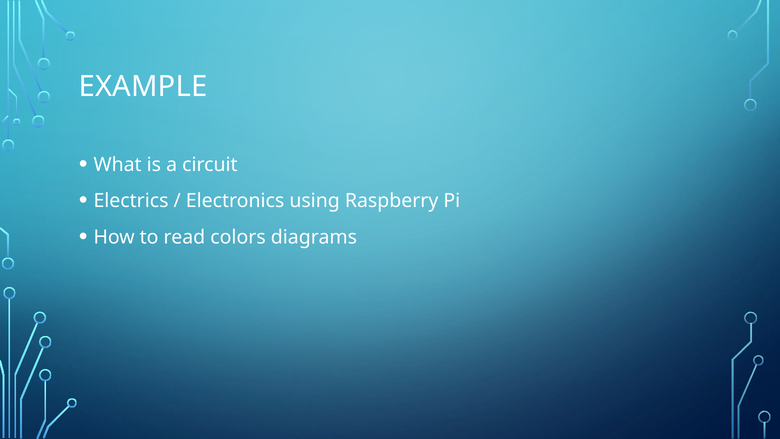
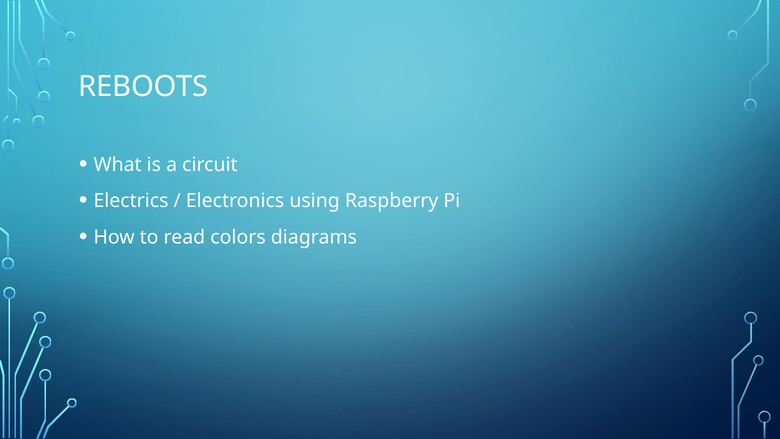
EXAMPLE: EXAMPLE -> REBOOTS
